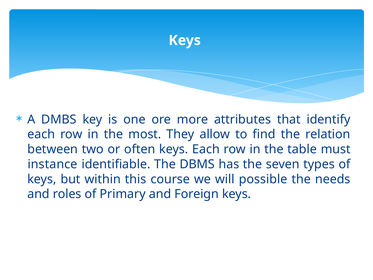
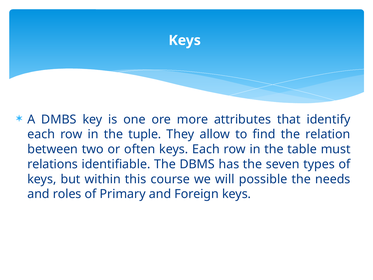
most: most -> tuple
instance: instance -> relations
